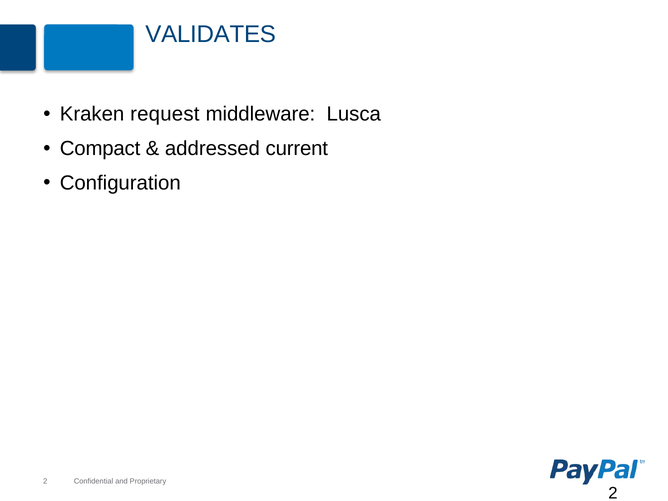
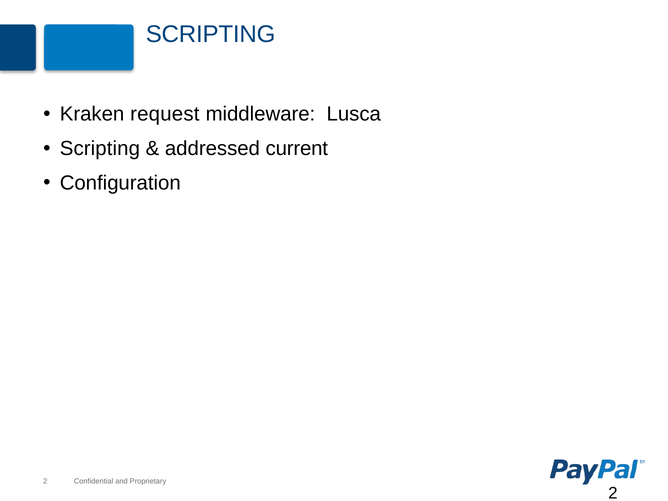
VALIDATES at (211, 34): VALIDATES -> SCRIPTING
Compact at (100, 148): Compact -> Scripting
